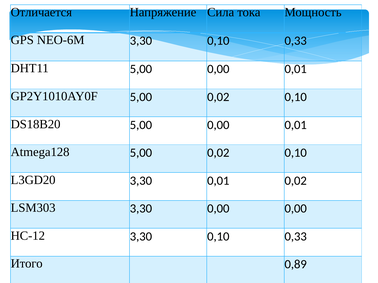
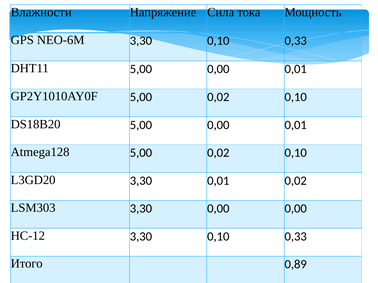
Отличается: Отличается -> Влажности
